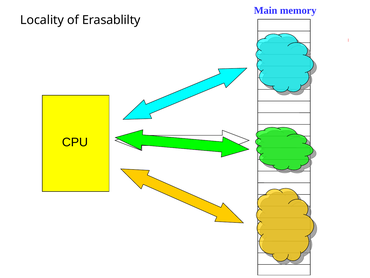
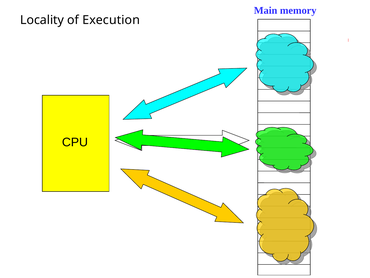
Erasablilty: Erasablilty -> Execution
